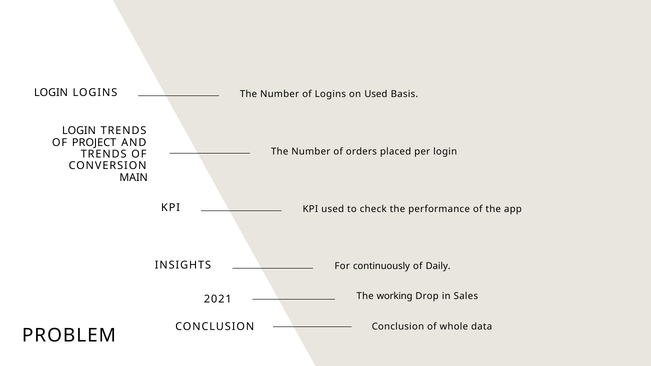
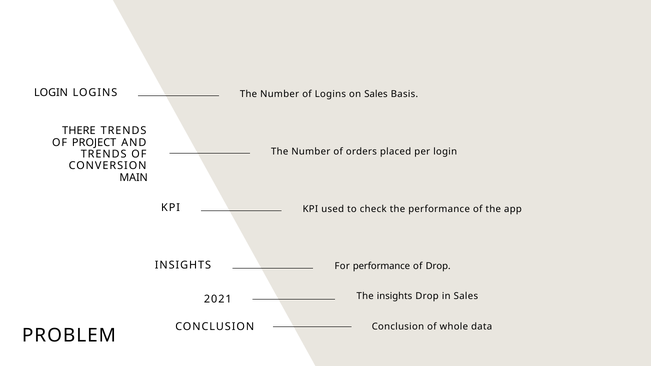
on Used: Used -> Sales
LOGIN at (79, 131): LOGIN -> THERE
For continuously: continuously -> performance
of Daily: Daily -> Drop
The working: working -> insights
